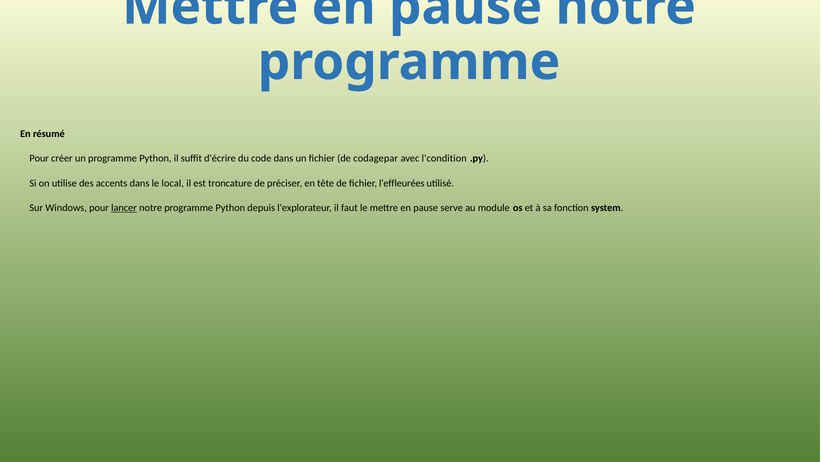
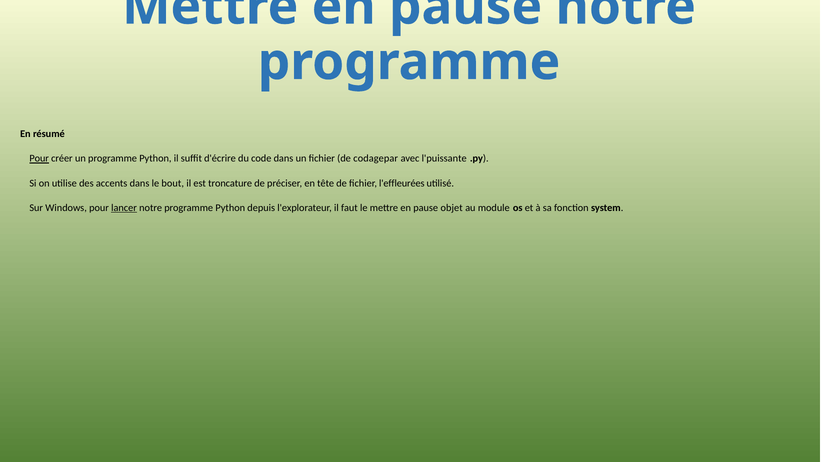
Pour at (39, 159) underline: none -> present
l'condition: l'condition -> l'puissante
local: local -> bout
serve: serve -> objet
